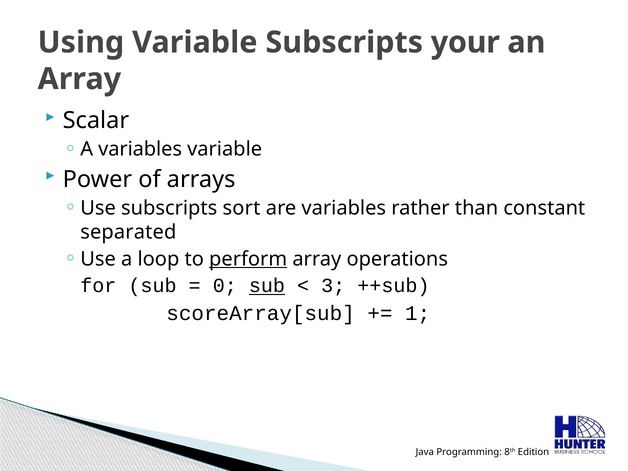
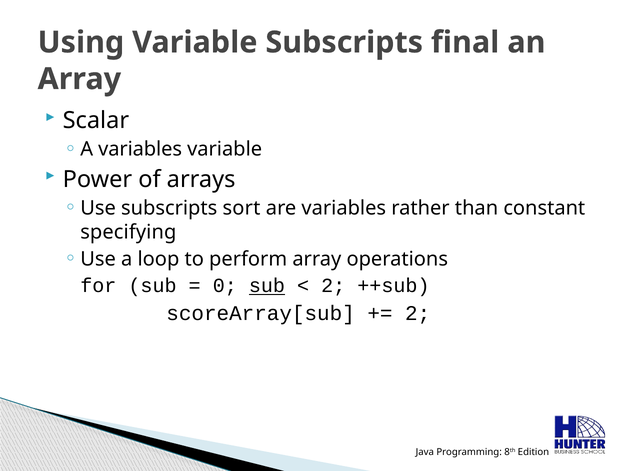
your: your -> final
separated: separated -> specifying
perform underline: present -> none
3 at (333, 286): 3 -> 2
1 at (418, 314): 1 -> 2
